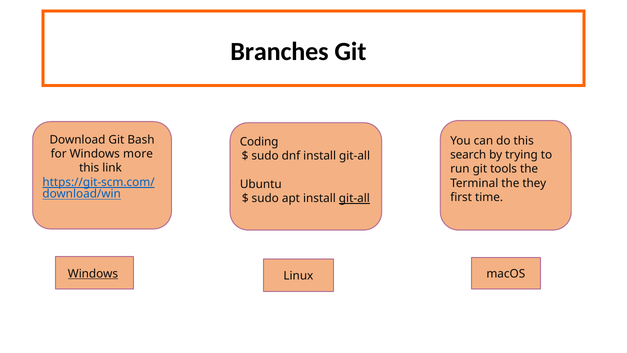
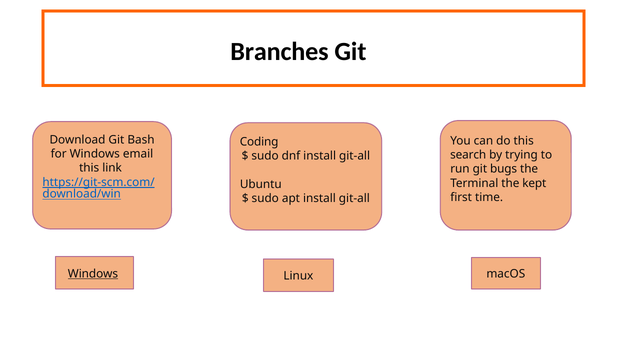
more: more -> email
tools: tools -> bugs
they: they -> kept
git-all at (354, 198) underline: present -> none
